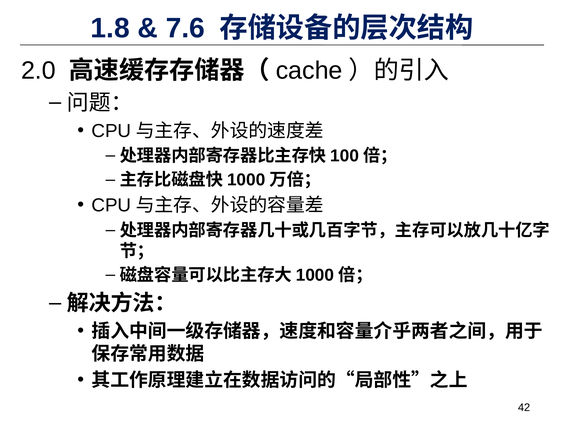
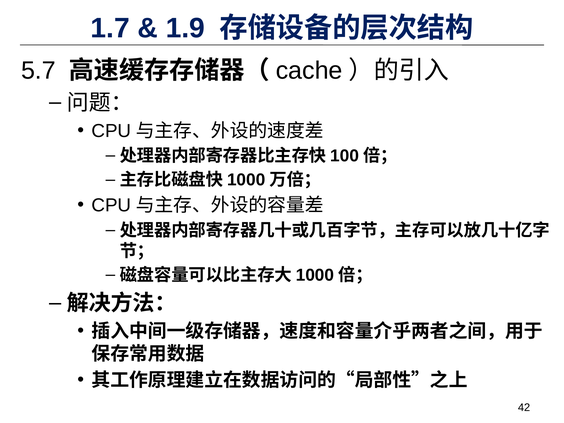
1.8: 1.8 -> 1.7
7.6: 7.6 -> 1.9
2.0: 2.0 -> 5.7
